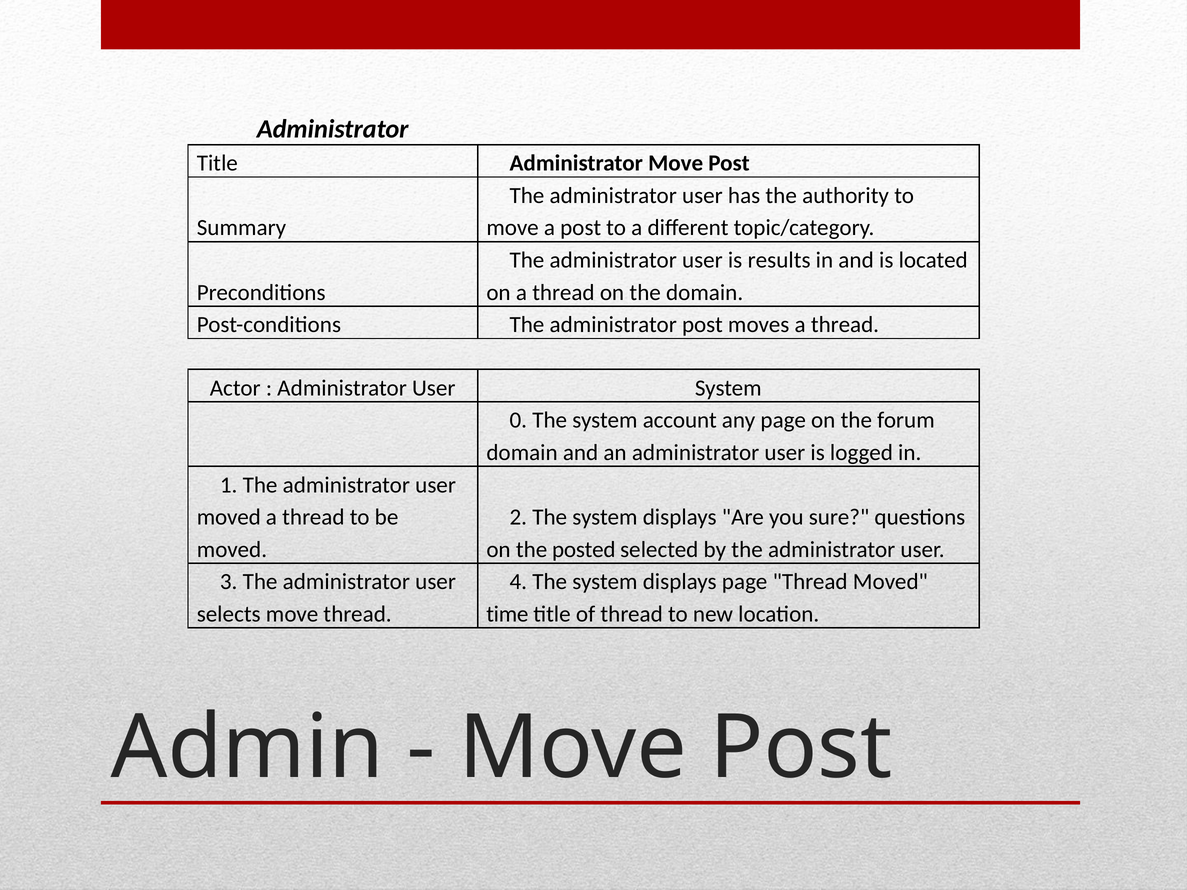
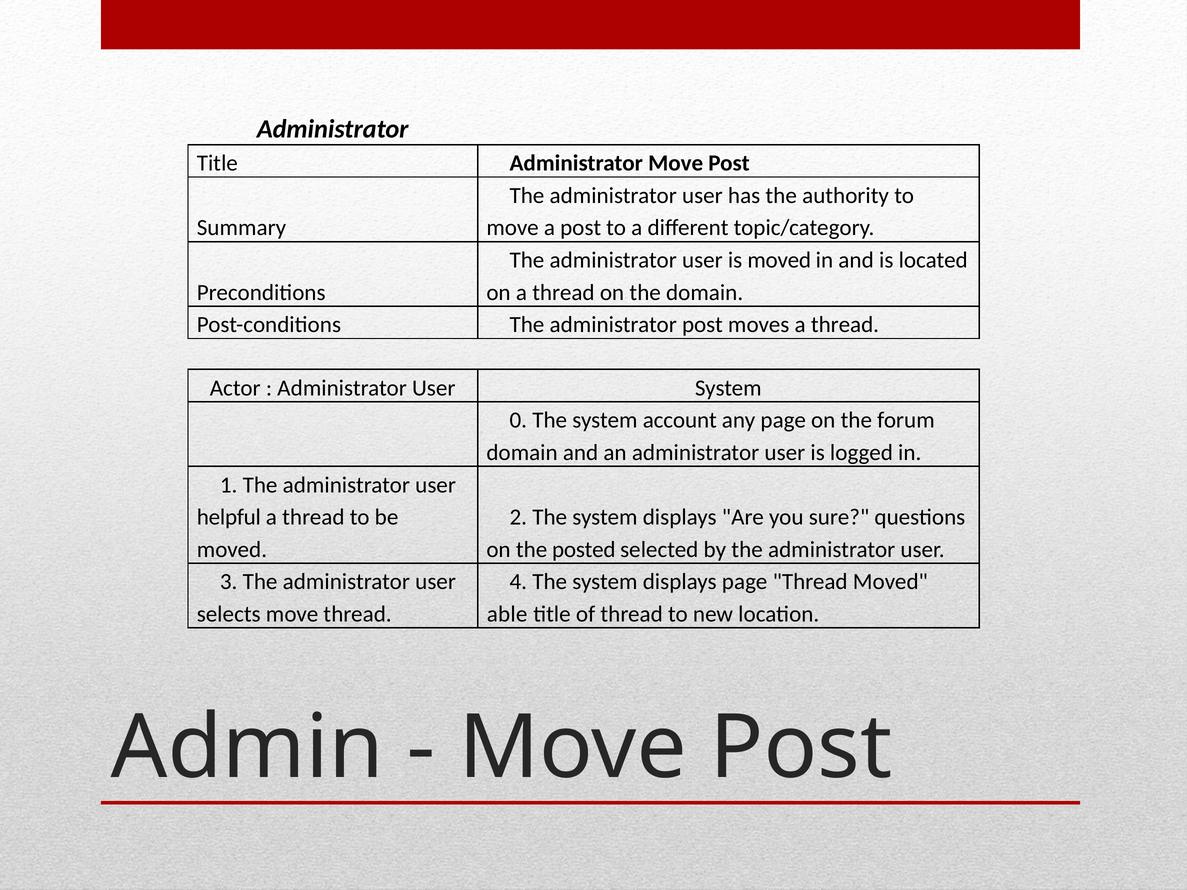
is results: results -> moved
moved at (229, 517): moved -> helpful
time: time -> able
